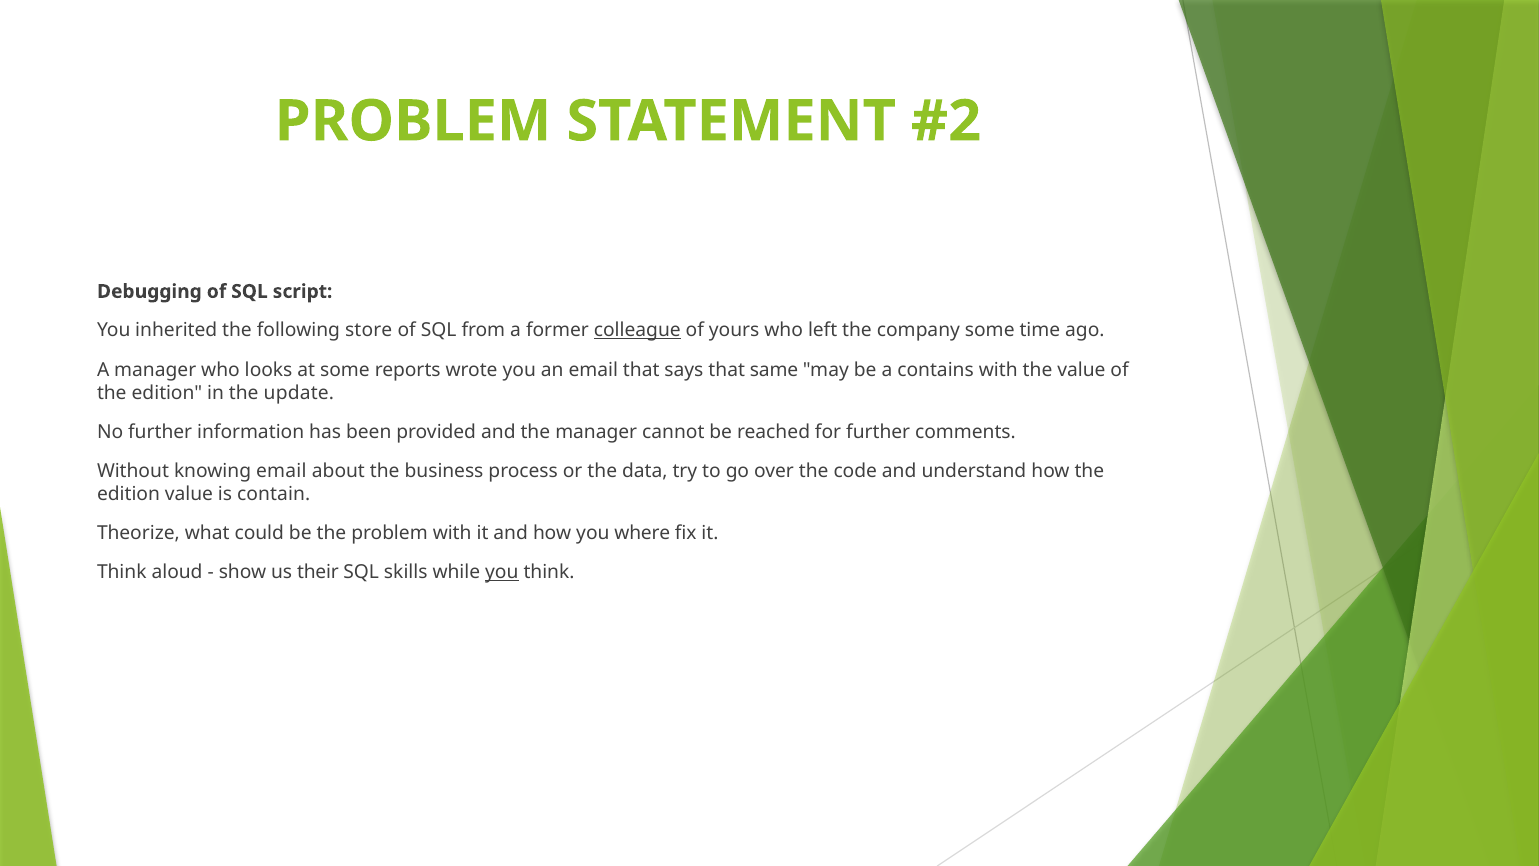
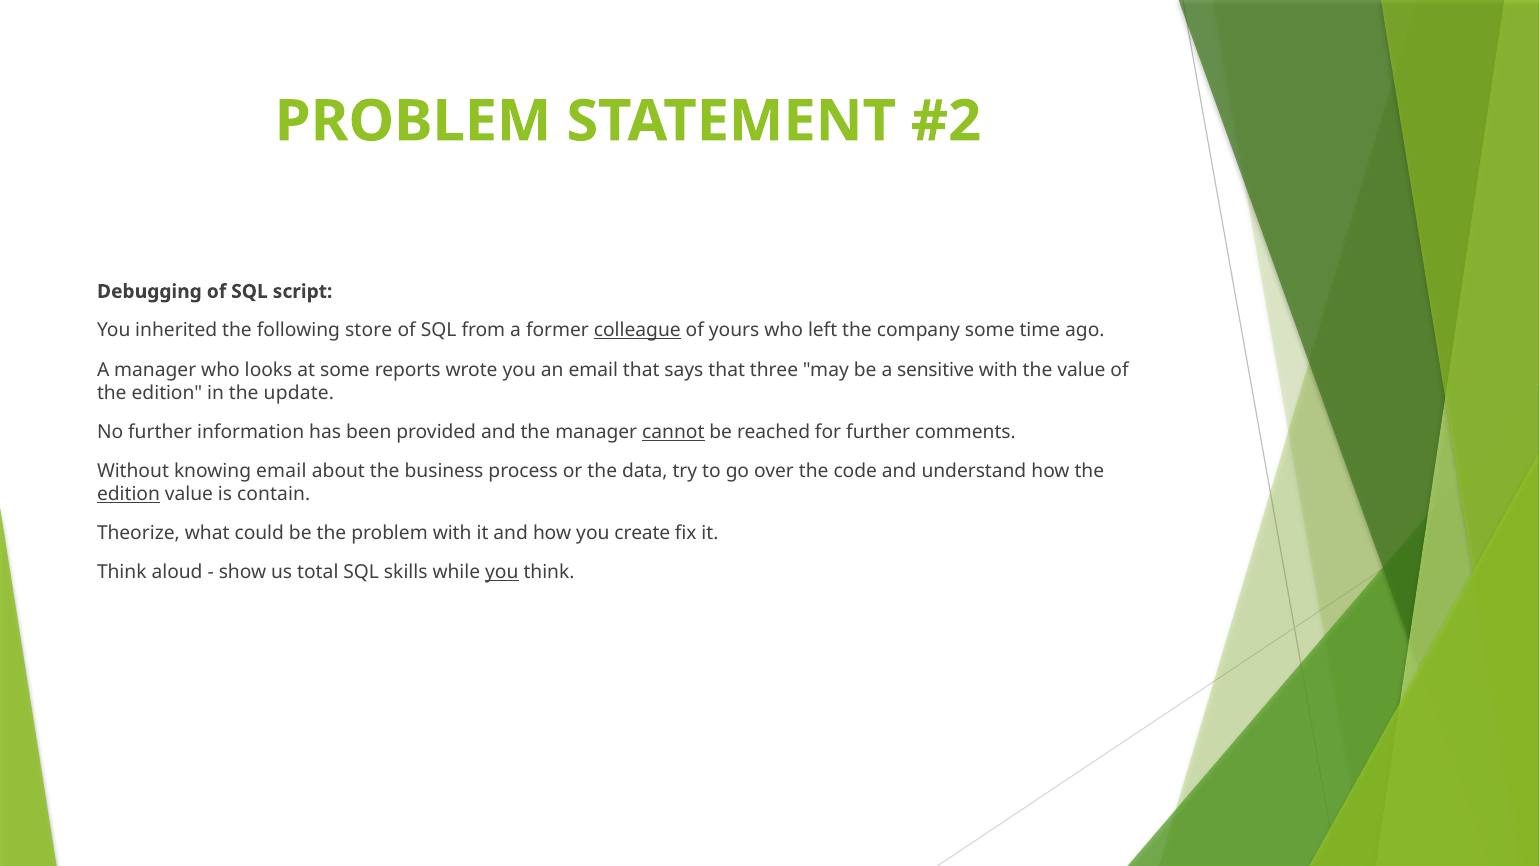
same: same -> three
contains: contains -> sensitive
cannot underline: none -> present
edition at (128, 494) underline: none -> present
where: where -> create
their: their -> total
